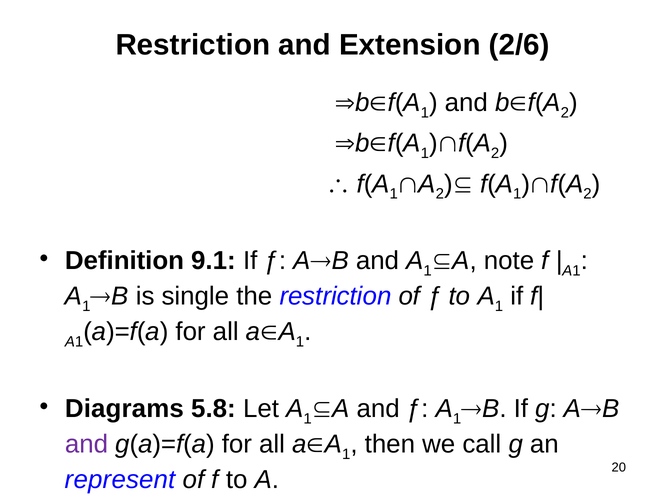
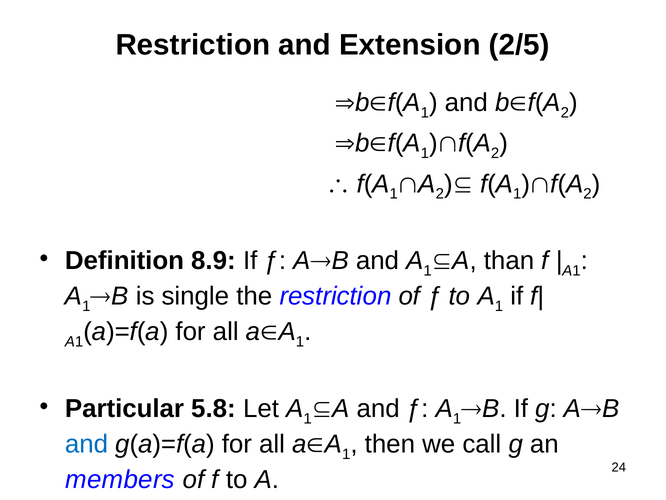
2/6: 2/6 -> 2/5
9.1: 9.1 -> 8.9
note: note -> than
Diagrams: Diagrams -> Particular
and at (87, 444) colour: purple -> blue
represent: represent -> members
20: 20 -> 24
